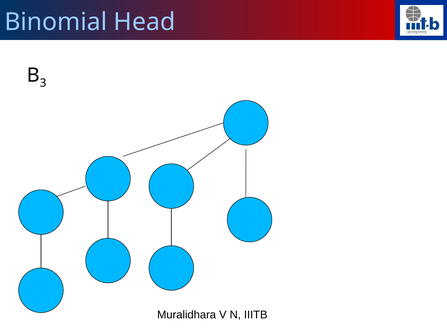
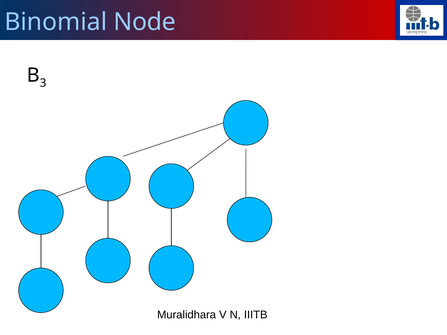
Head: Head -> Node
